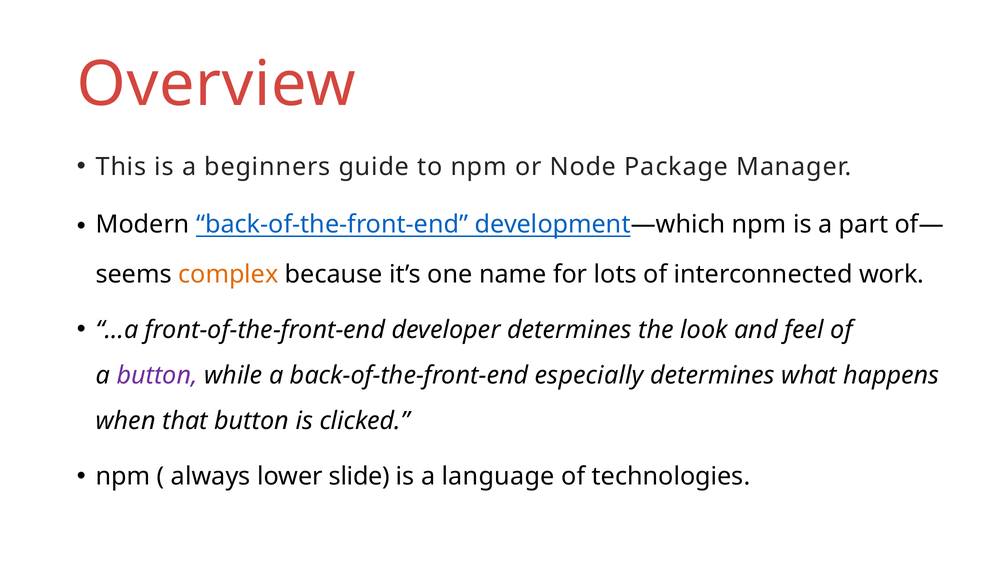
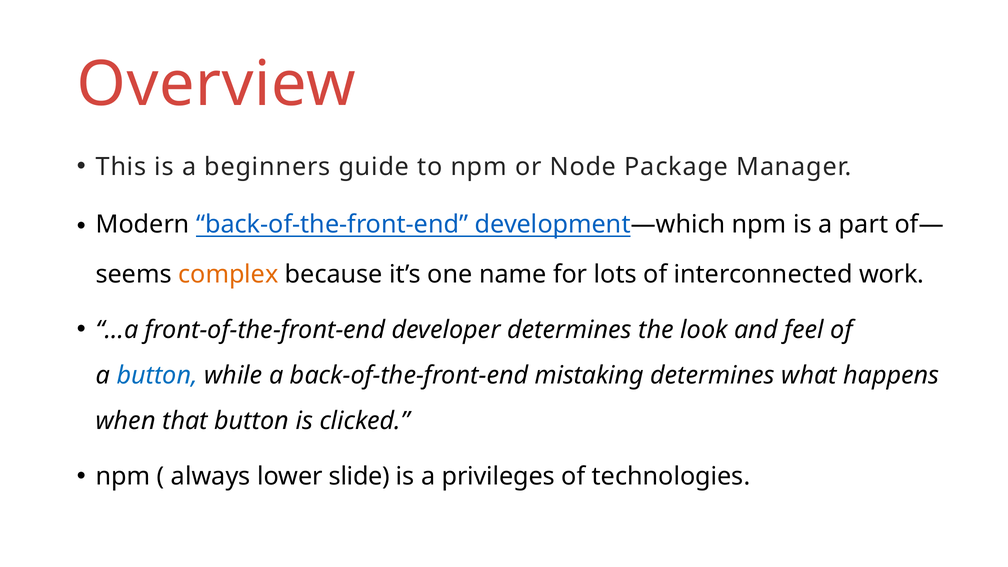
button at (157, 375) colour: purple -> blue
especially: especially -> mistaking
language: language -> privileges
